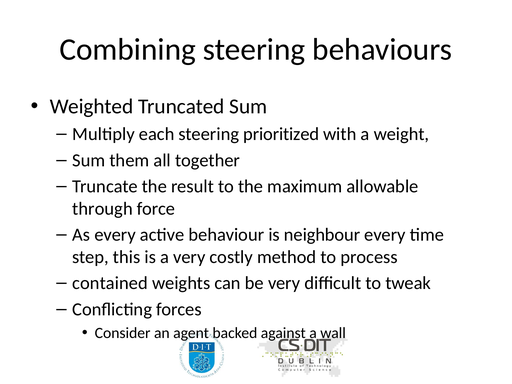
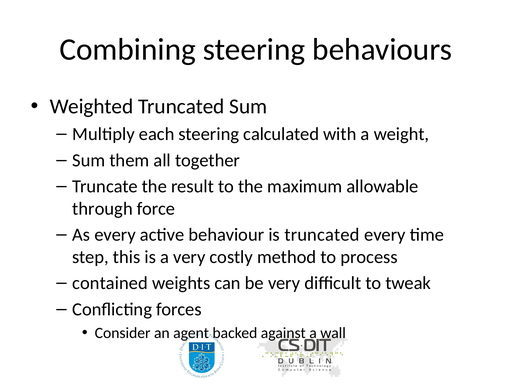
prioritized: prioritized -> calculated
is neighbour: neighbour -> truncated
